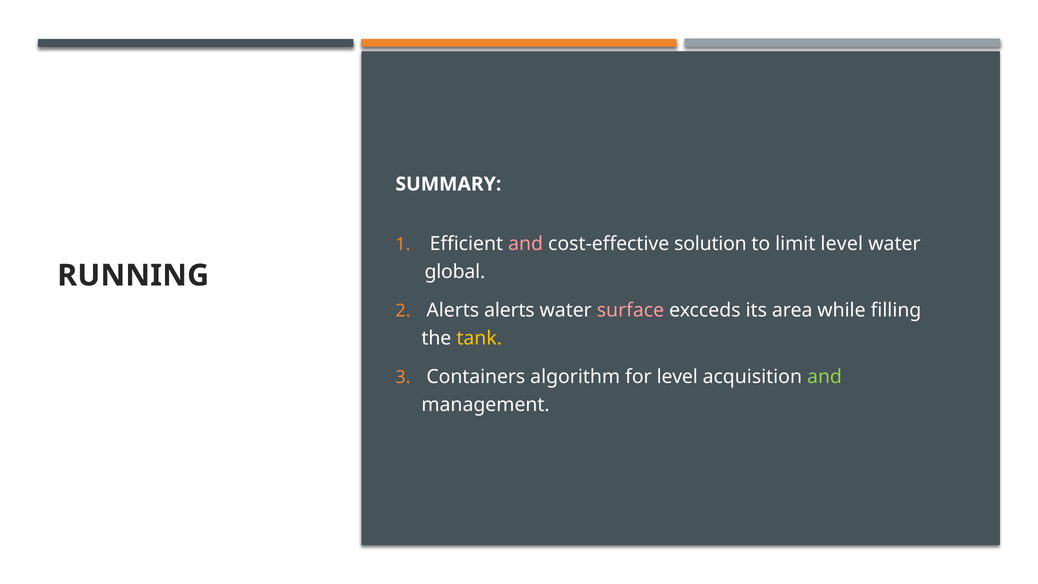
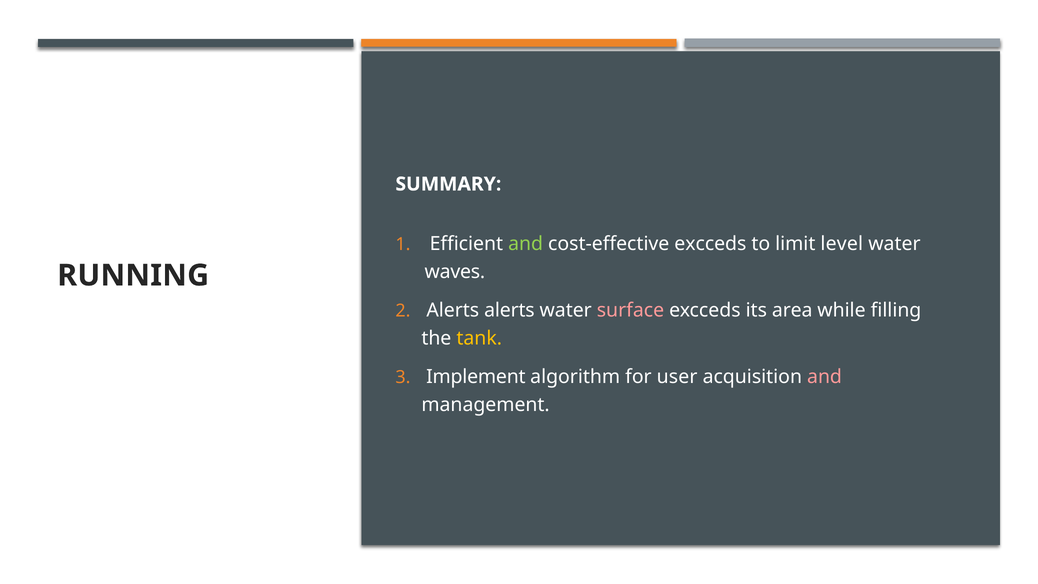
and at (526, 244) colour: pink -> light green
cost-effective solution: solution -> excceds
global: global -> waves
Containers: Containers -> Implement
for level: level -> user
and at (825, 377) colour: light green -> pink
